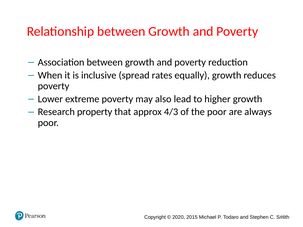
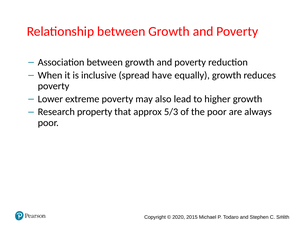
rates: rates -> have
4/3: 4/3 -> 5/3
